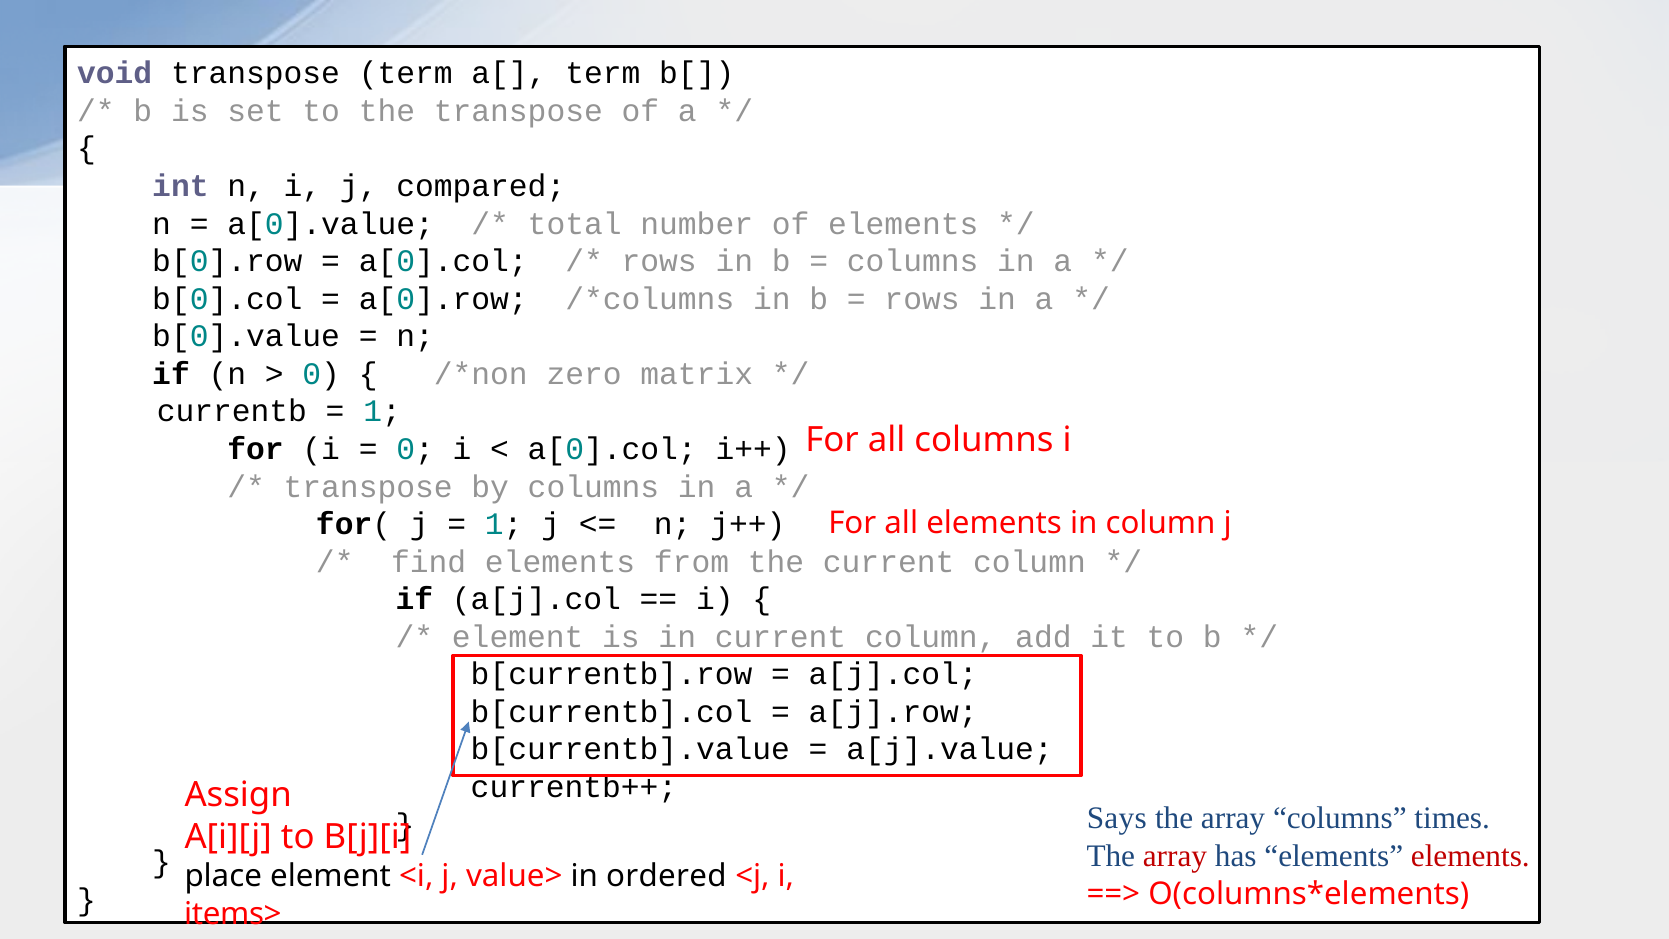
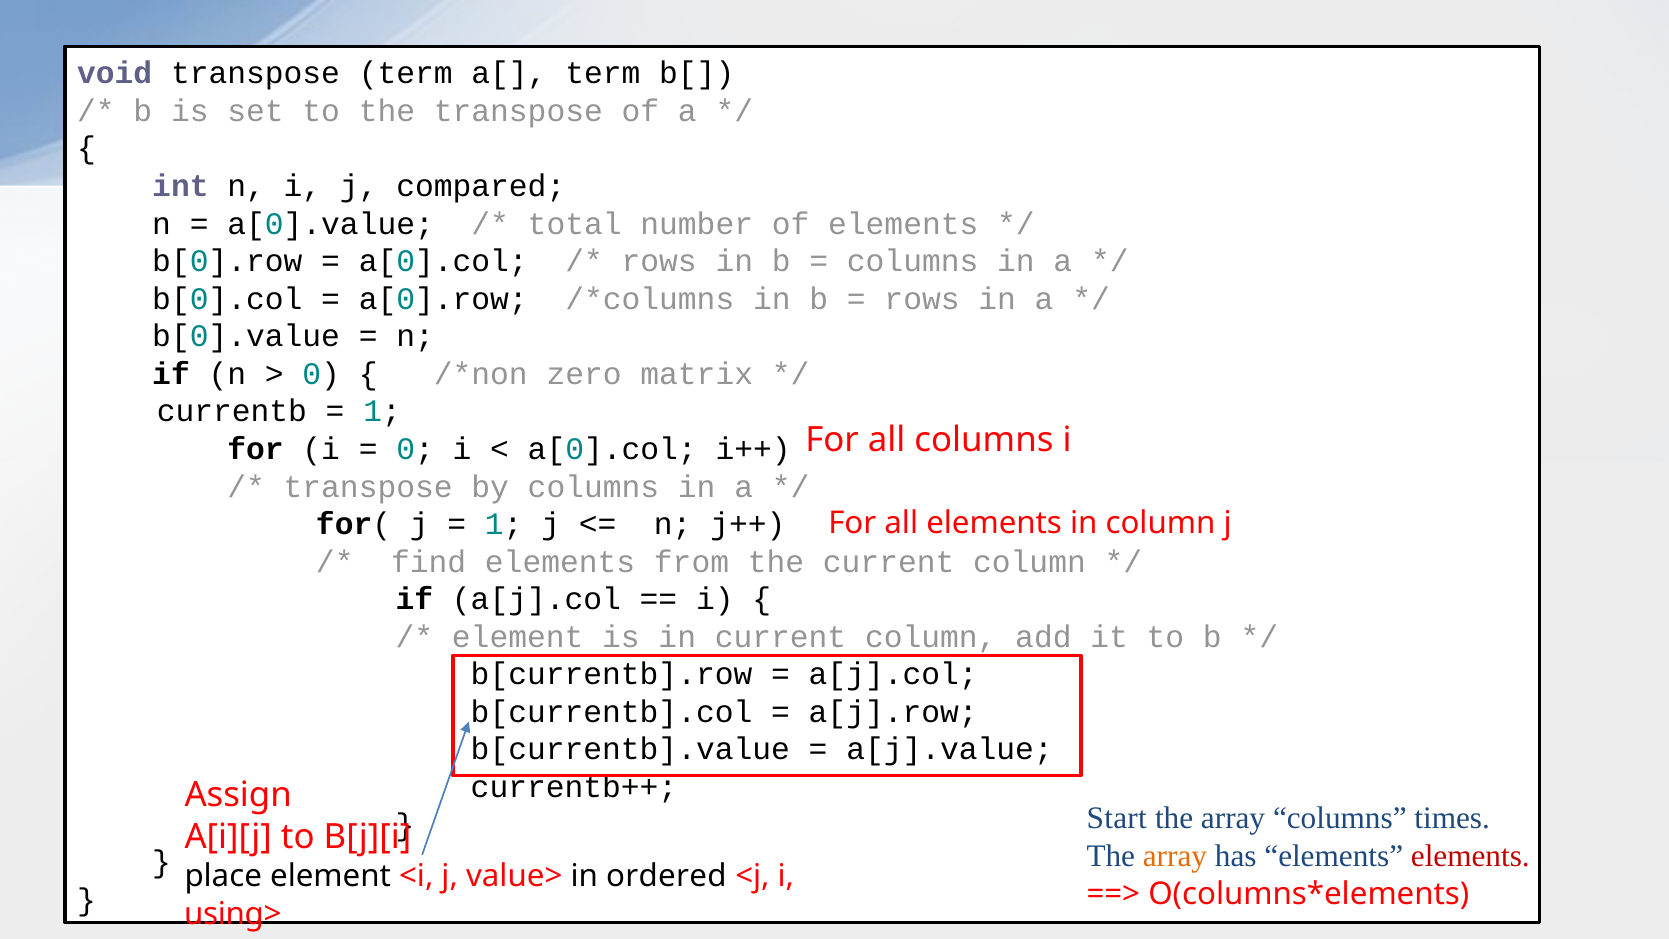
Says: Says -> Start
array at (1175, 856) colour: red -> orange
items>: items> -> using>
